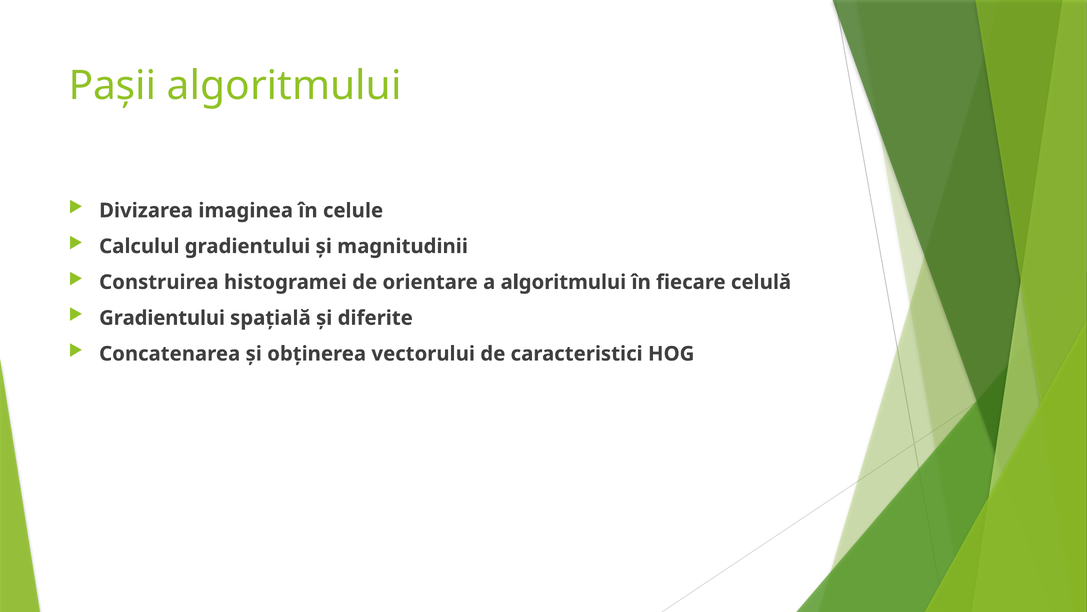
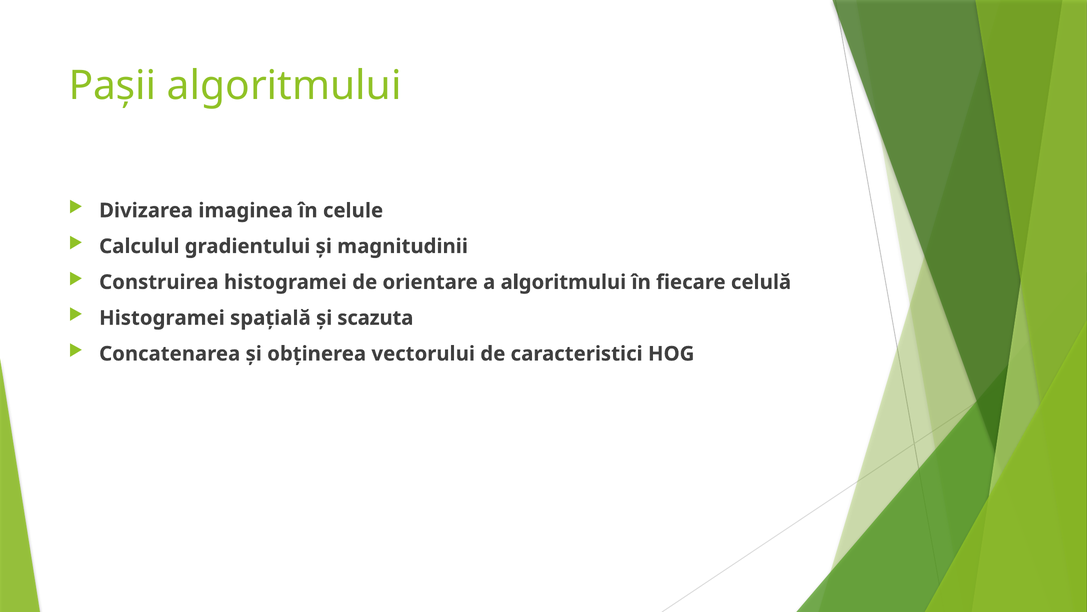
Gradientului at (162, 318): Gradientului -> Histogramei
diferite: diferite -> scazuta
